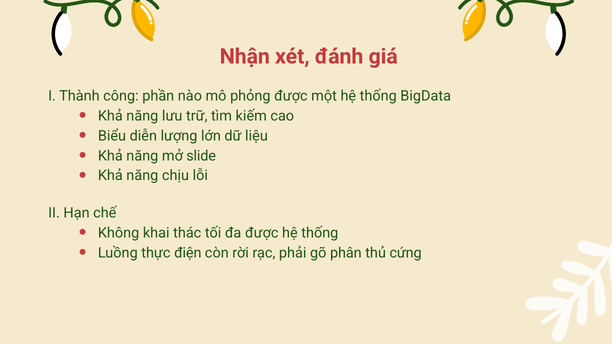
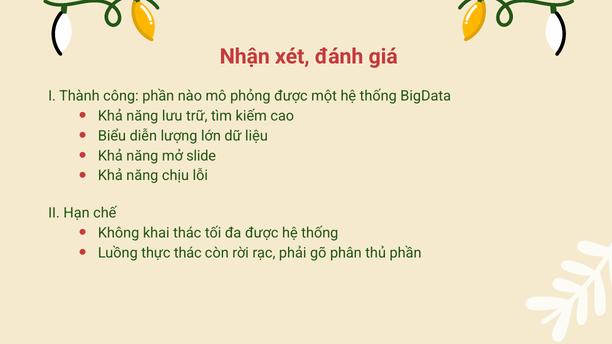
thực điện: điện -> thác
thủ cứng: cứng -> phần
